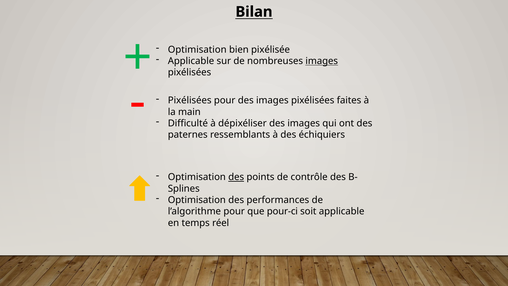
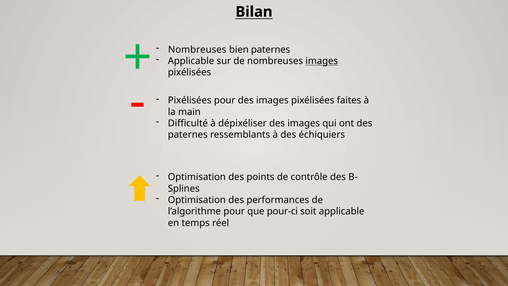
Optimisation at (197, 50): Optimisation -> Nombreuses
bien pixélisée: pixélisée -> paternes
des at (236, 177) underline: present -> none
